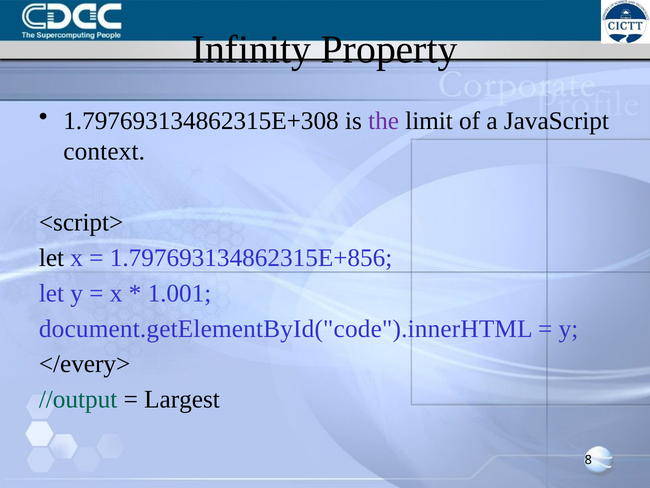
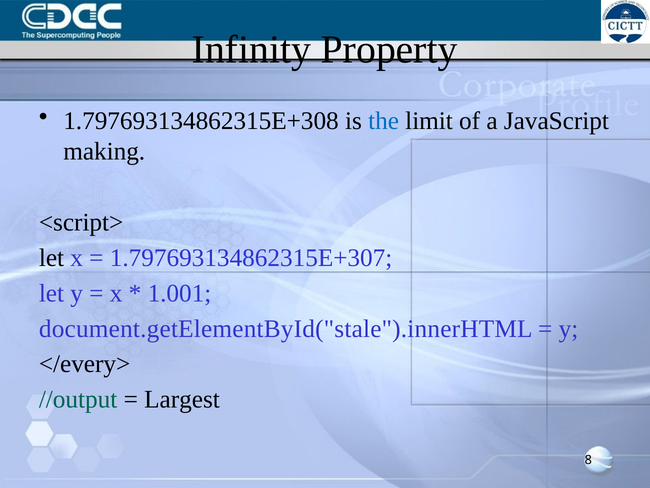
the colour: purple -> blue
context: context -> making
1.797693134862315E+856: 1.797693134862315E+856 -> 1.797693134862315E+307
document.getElementById("code").innerHTML: document.getElementById("code").innerHTML -> document.getElementById("stale").innerHTML
